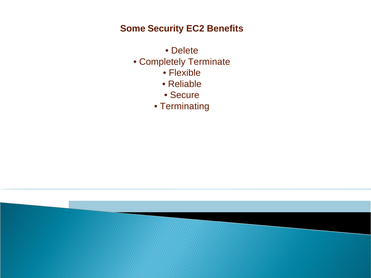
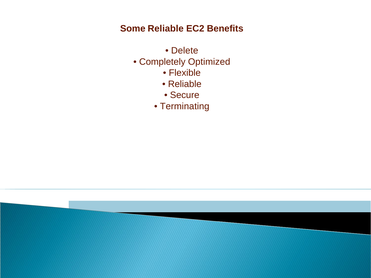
Some Security: Security -> Reliable
Terminate: Terminate -> Optimized
